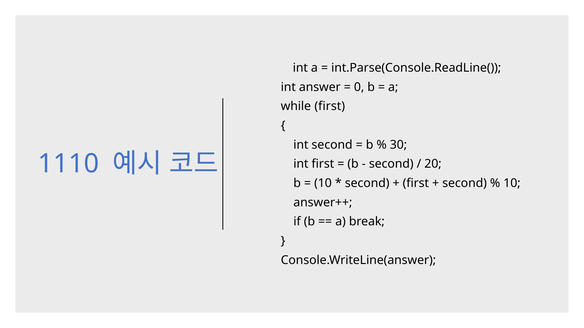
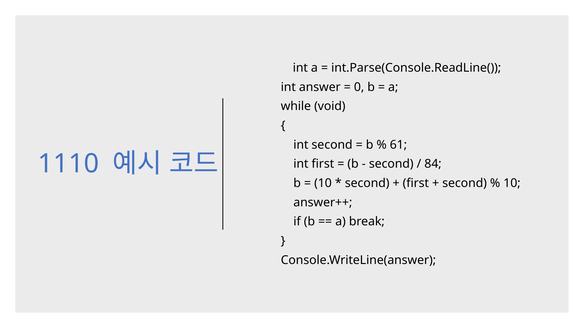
while first: first -> void
30: 30 -> 61
20: 20 -> 84
